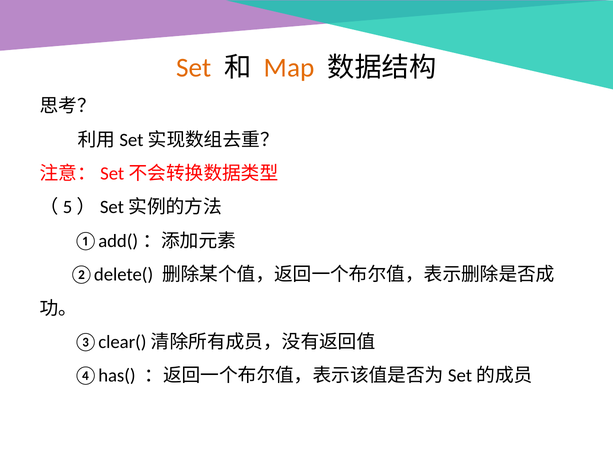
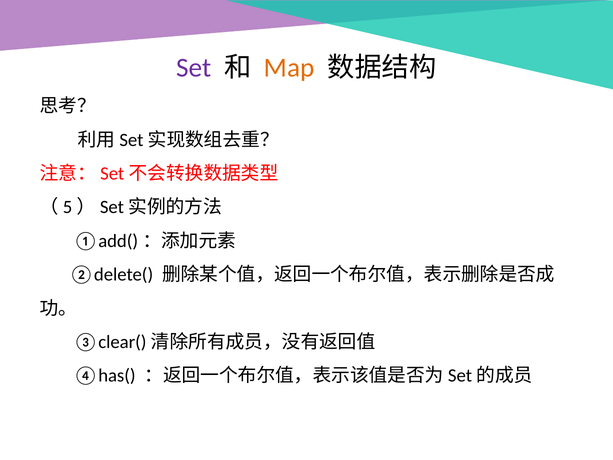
Set colour: orange -> purple
